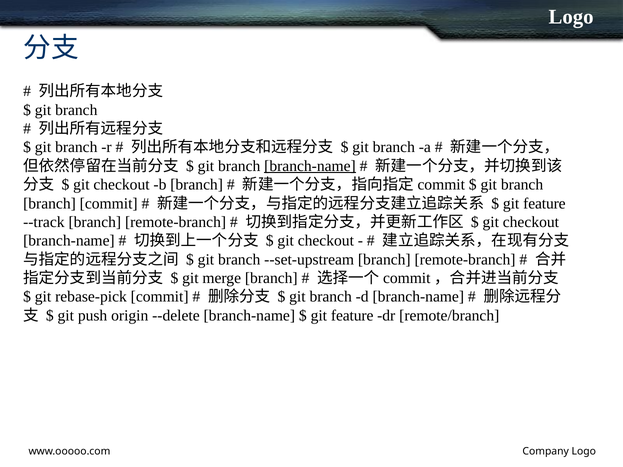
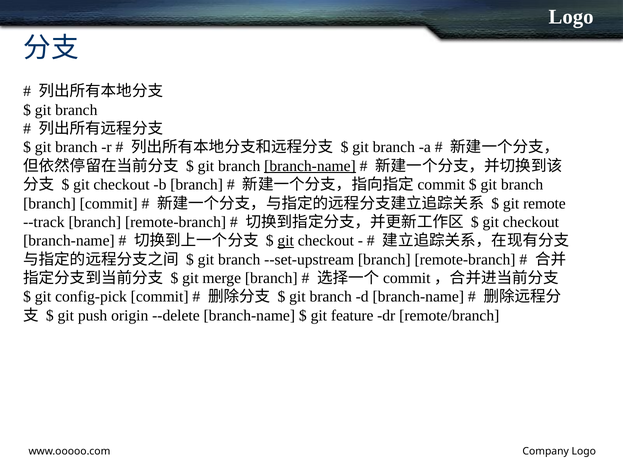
feature at (544, 203): feature -> remote
git at (286, 241) underline: none -> present
rebase-pick: rebase-pick -> config-pick
